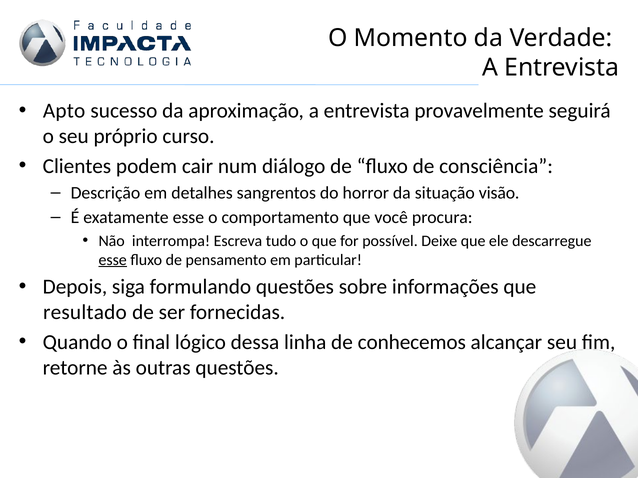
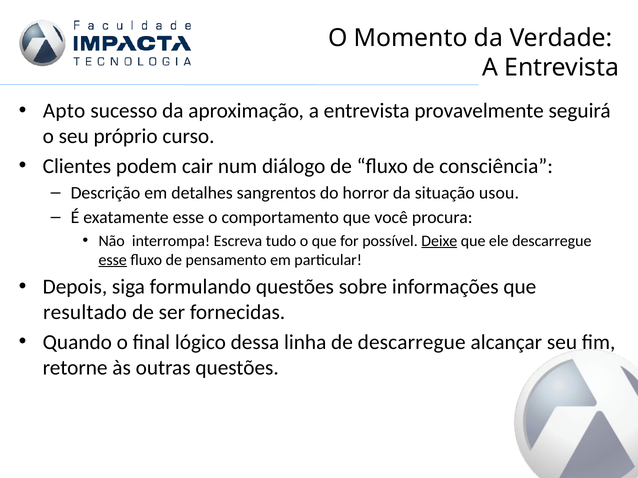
visão: visão -> usou
Deixe underline: none -> present
de conhecemos: conhecemos -> descarregue
